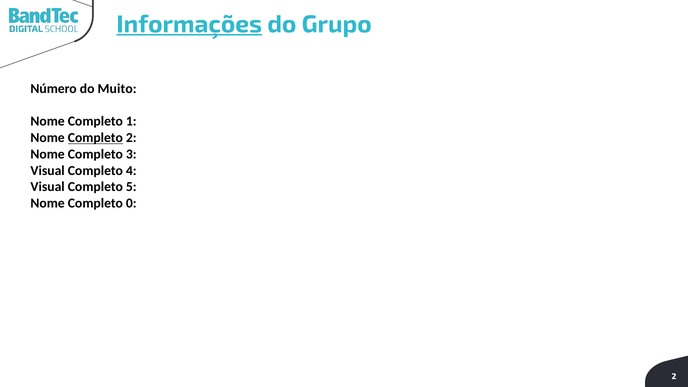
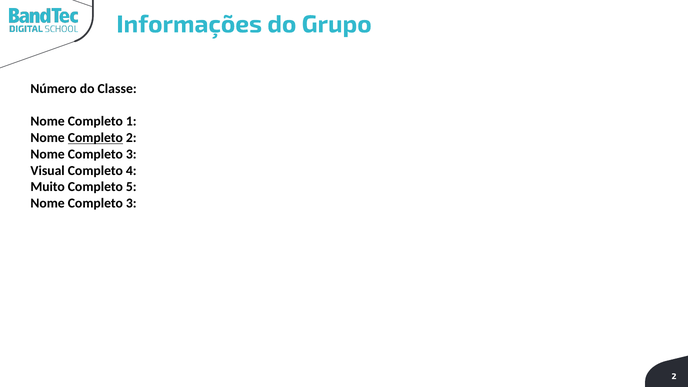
Informações underline: present -> none
Muito: Muito -> Classe
Visual at (48, 187): Visual -> Muito
0 at (131, 203): 0 -> 3
